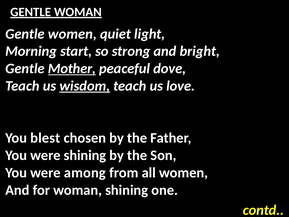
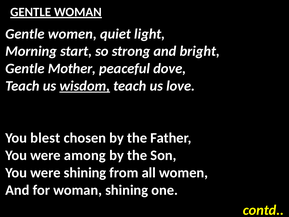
Mother underline: present -> none
were shining: shining -> among
were among: among -> shining
